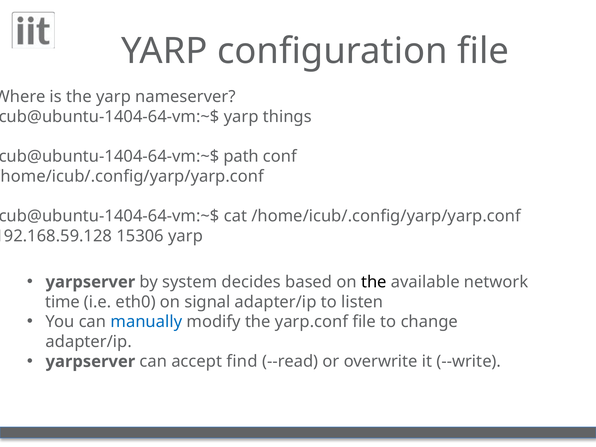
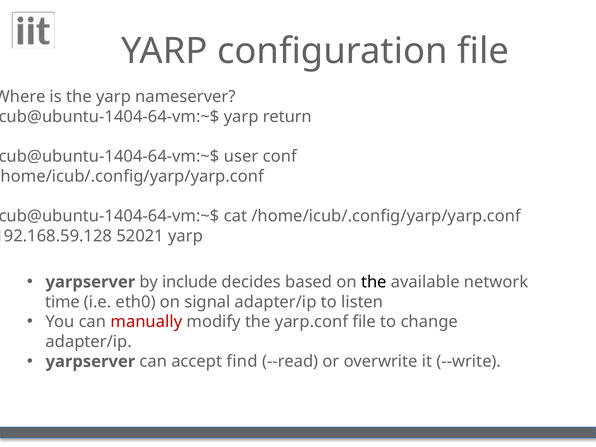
things: things -> return
path: path -> user
15306: 15306 -> 52021
system: system -> include
manually colour: blue -> red
